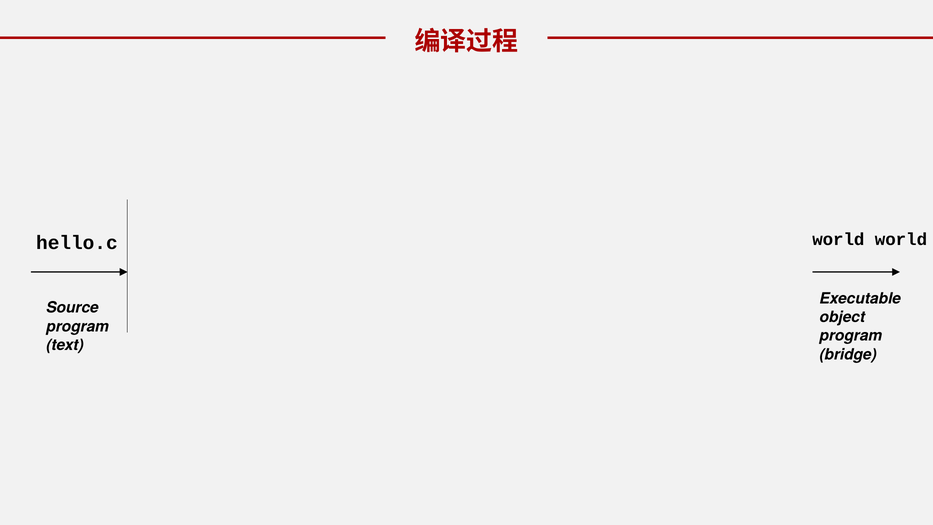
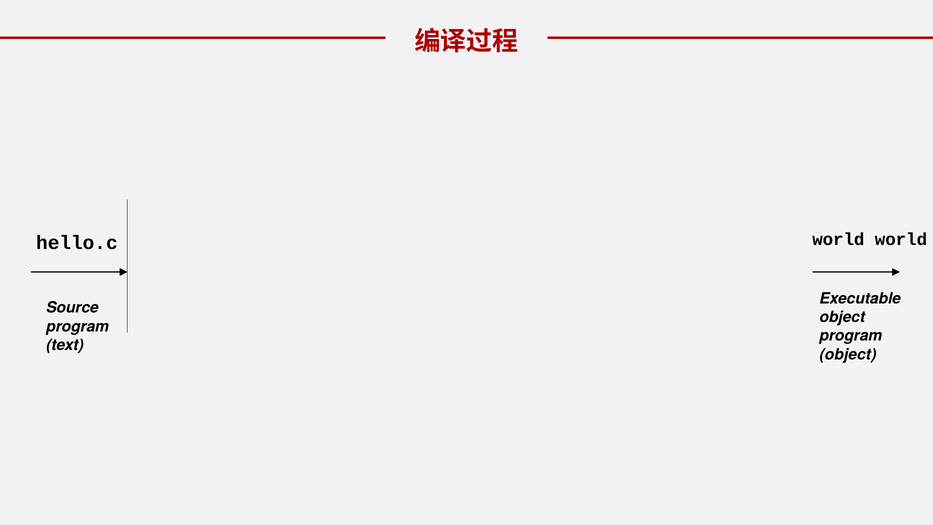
bridge at (848, 354): bridge -> object
